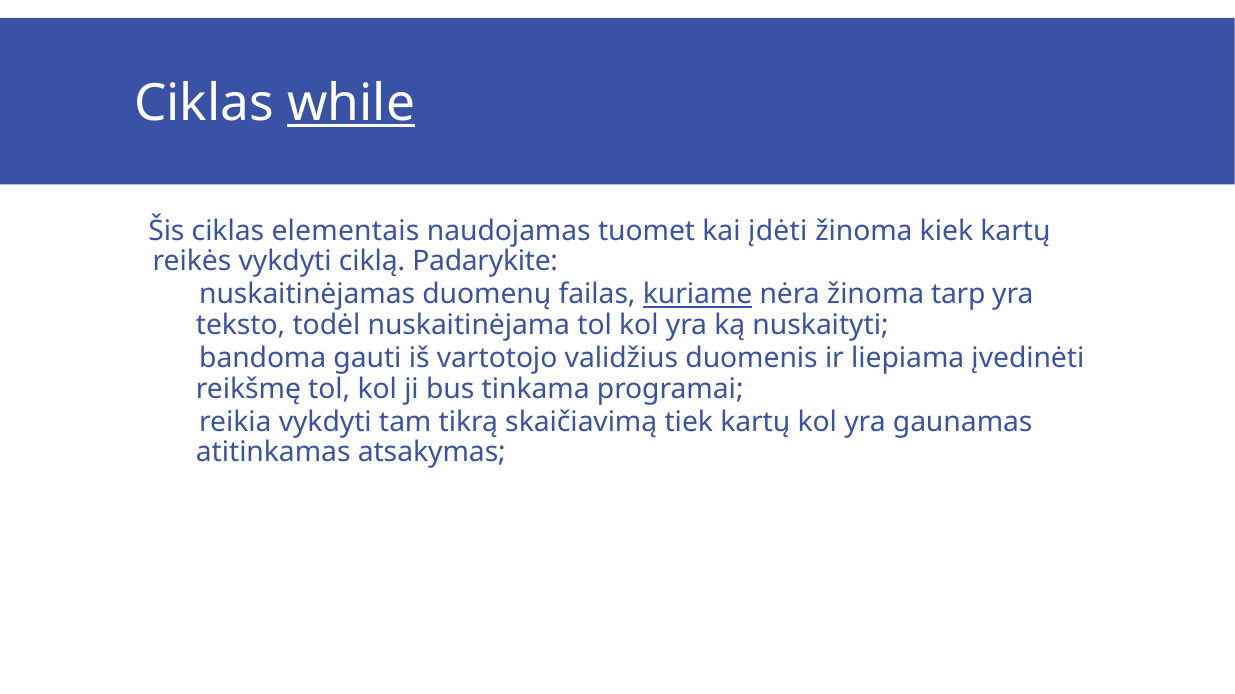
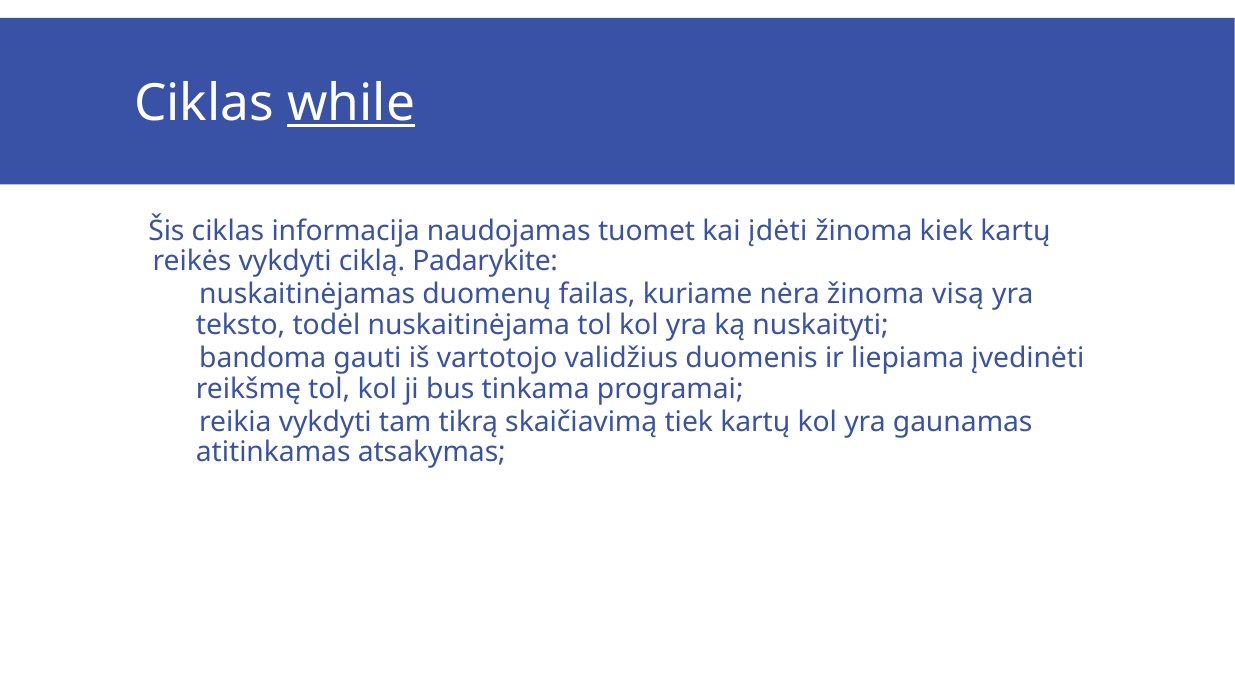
elementais: elementais -> informacija
kuriame underline: present -> none
tarp: tarp -> visą
